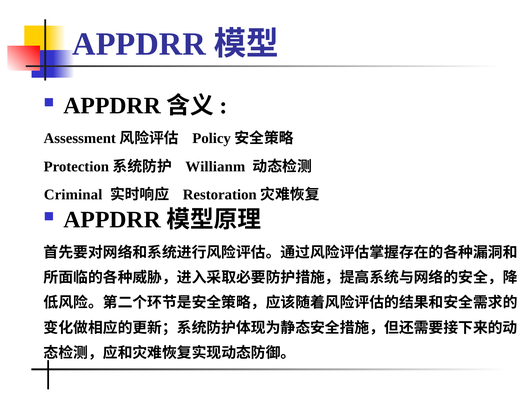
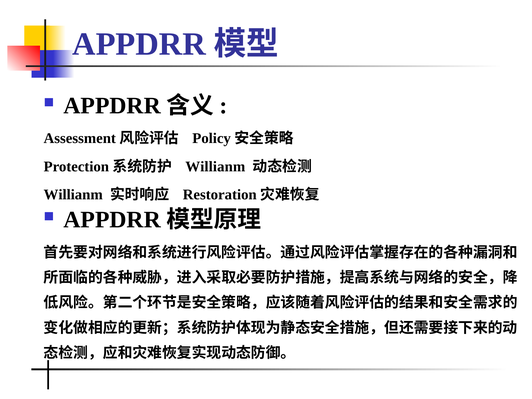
Criminal at (73, 195): Criminal -> Willianm
